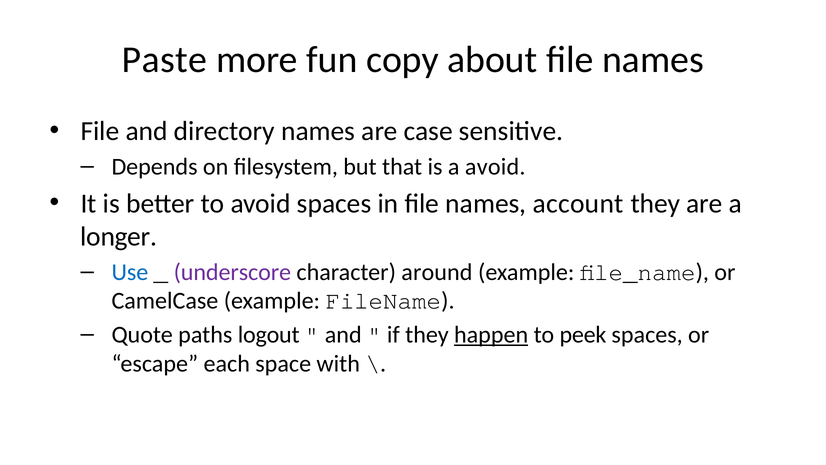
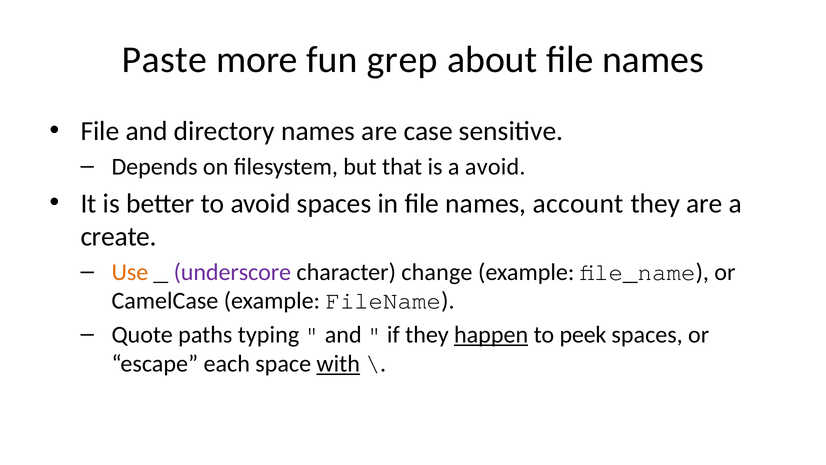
copy: copy -> grep
longer: longer -> create
Use colour: blue -> orange
around: around -> change
logout: logout -> typing
with underline: none -> present
